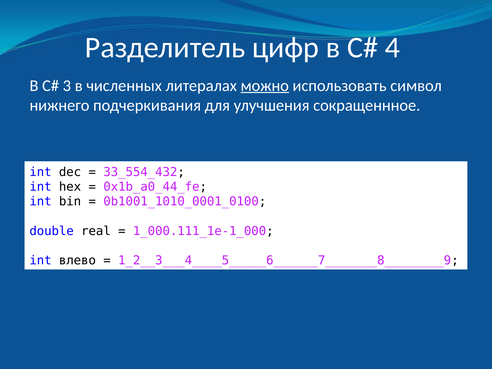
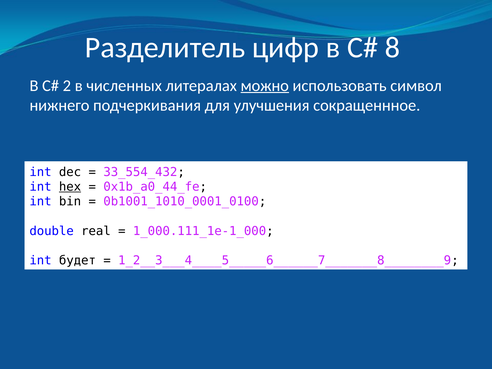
4: 4 -> 8
3: 3 -> 2
hex underline: none -> present
влево: влево -> будет
